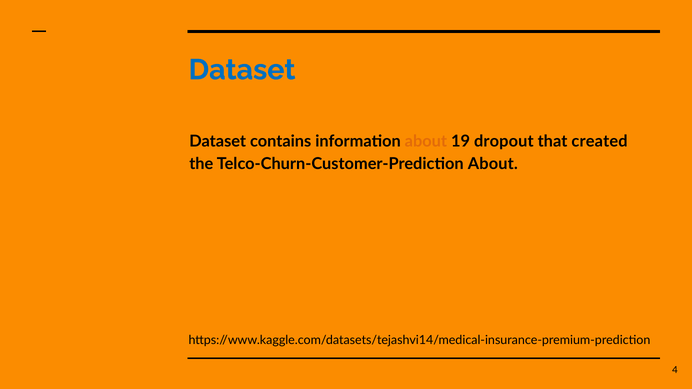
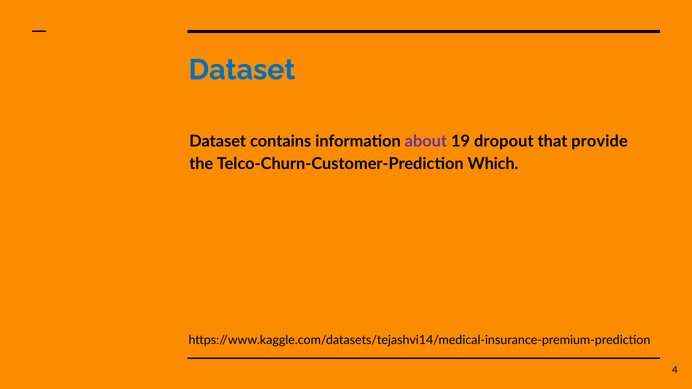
about at (426, 142) colour: orange -> purple
created: created -> provide
Telco-Churn-Customer-Prediction About: About -> Which
